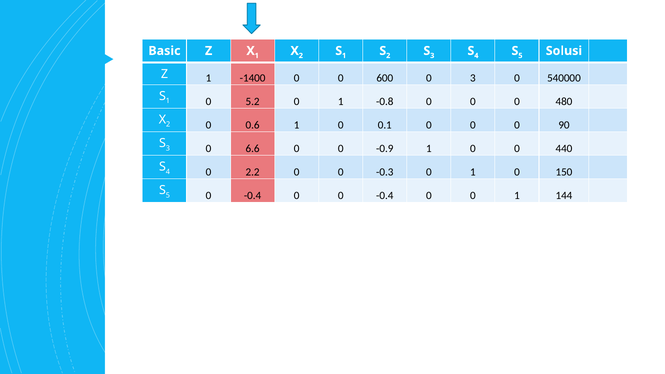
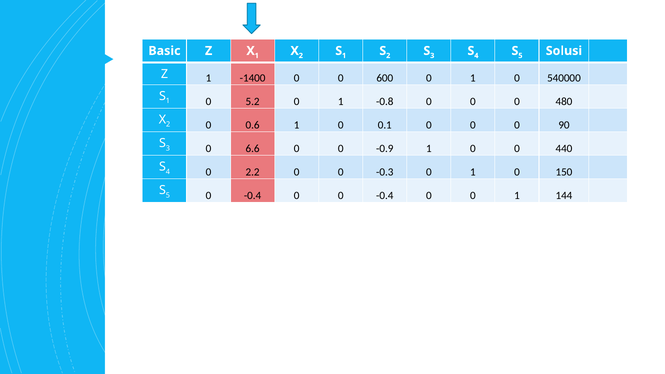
600 0 3: 3 -> 1
